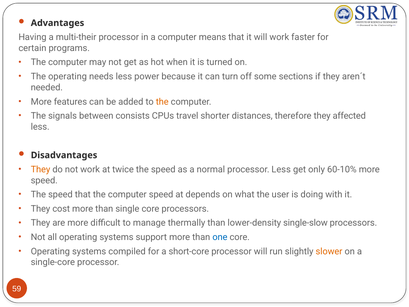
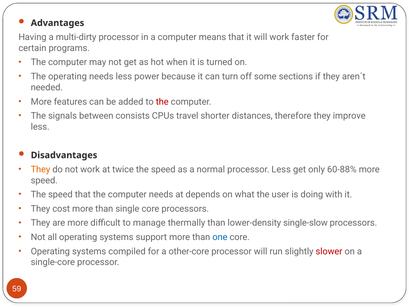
multi-their: multi-their -> multi-dirty
the at (162, 102) colour: orange -> red
affected: affected -> improve
60-10%: 60-10% -> 60-88%
computer speed: speed -> needs
short-core: short-core -> other-core
slower colour: orange -> red
